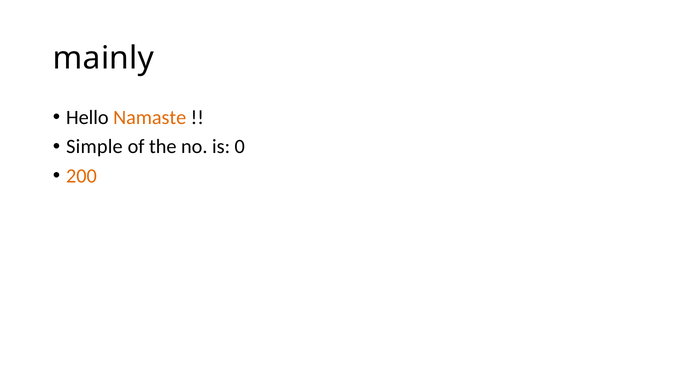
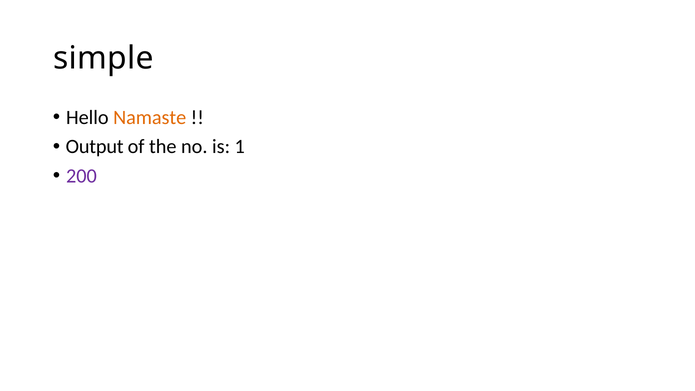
mainly: mainly -> simple
Simple: Simple -> Output
0: 0 -> 1
200 colour: orange -> purple
